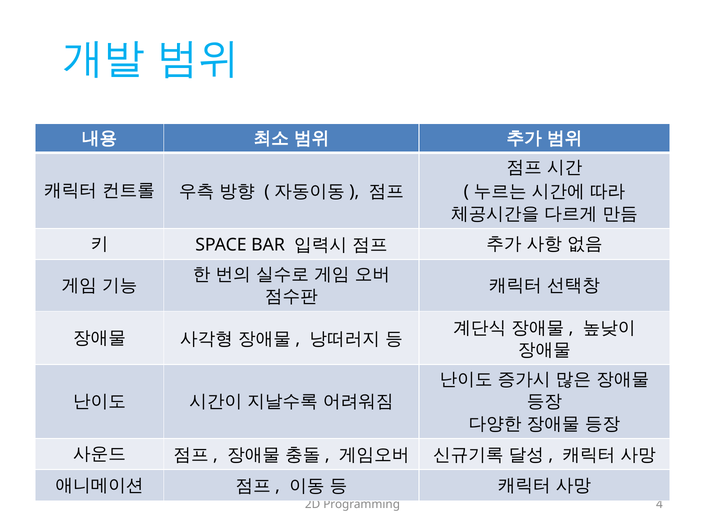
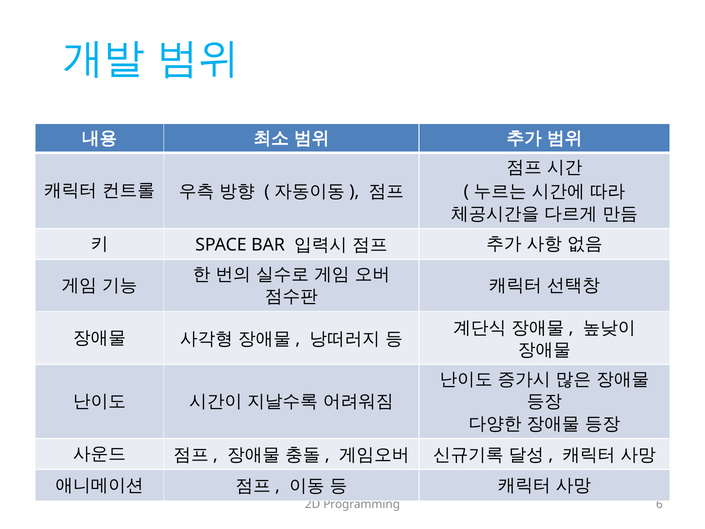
4: 4 -> 6
